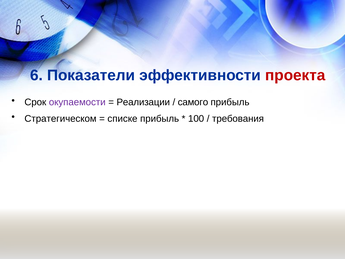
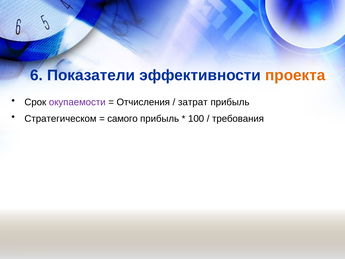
проекта colour: red -> orange
Реализации: Реализации -> Отчисления
самого: самого -> затрат
списке: списке -> самого
